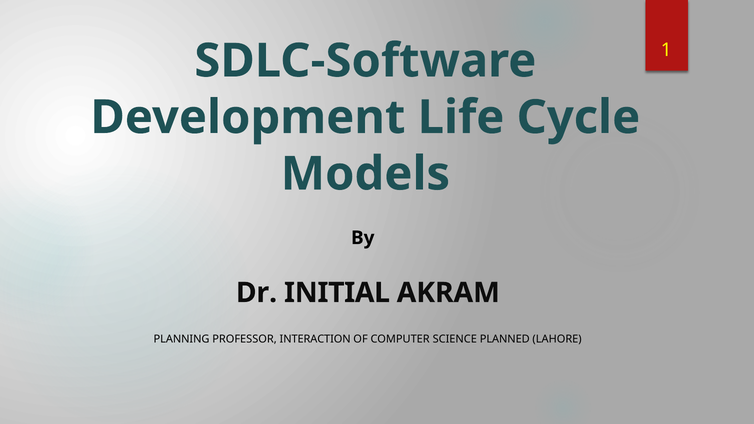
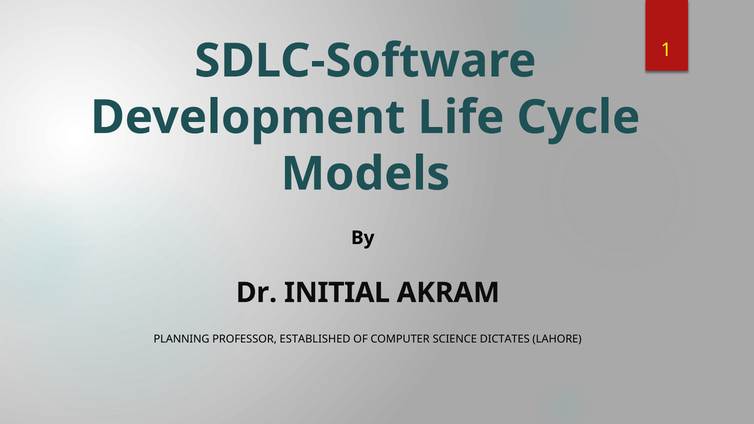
INTERACTION: INTERACTION -> ESTABLISHED
PLANNED: PLANNED -> DICTATES
